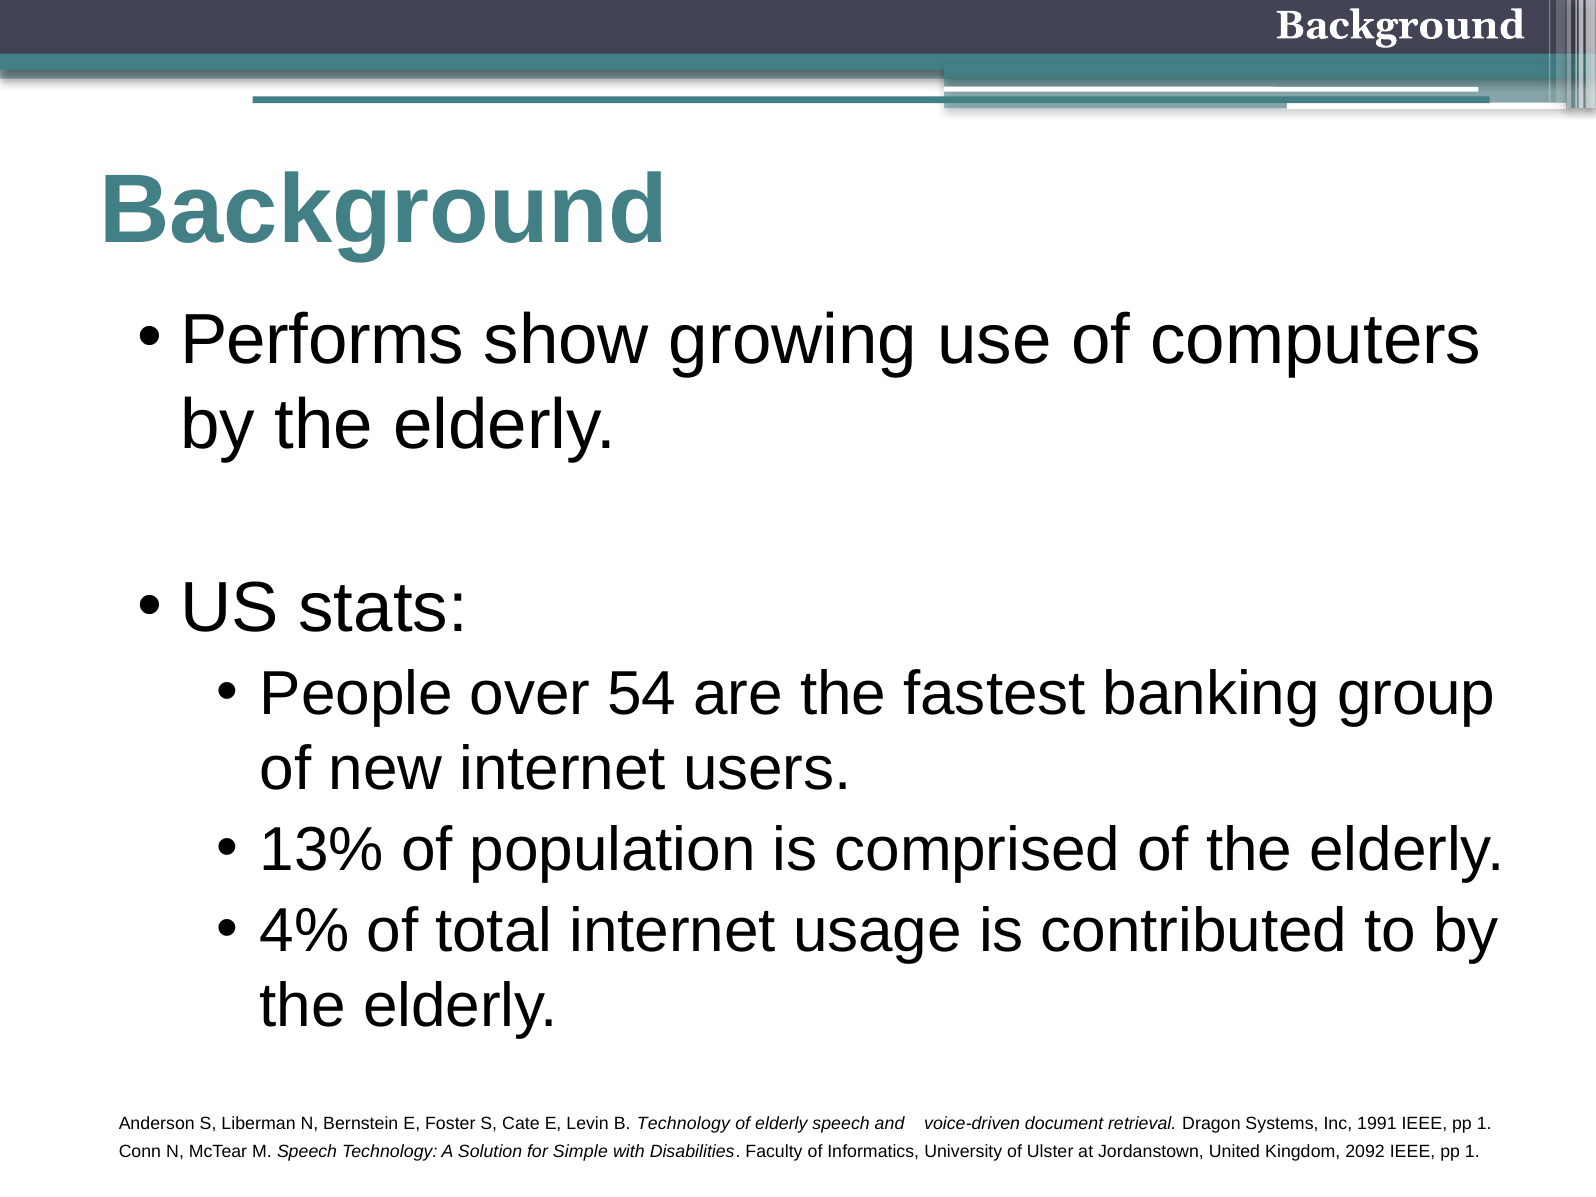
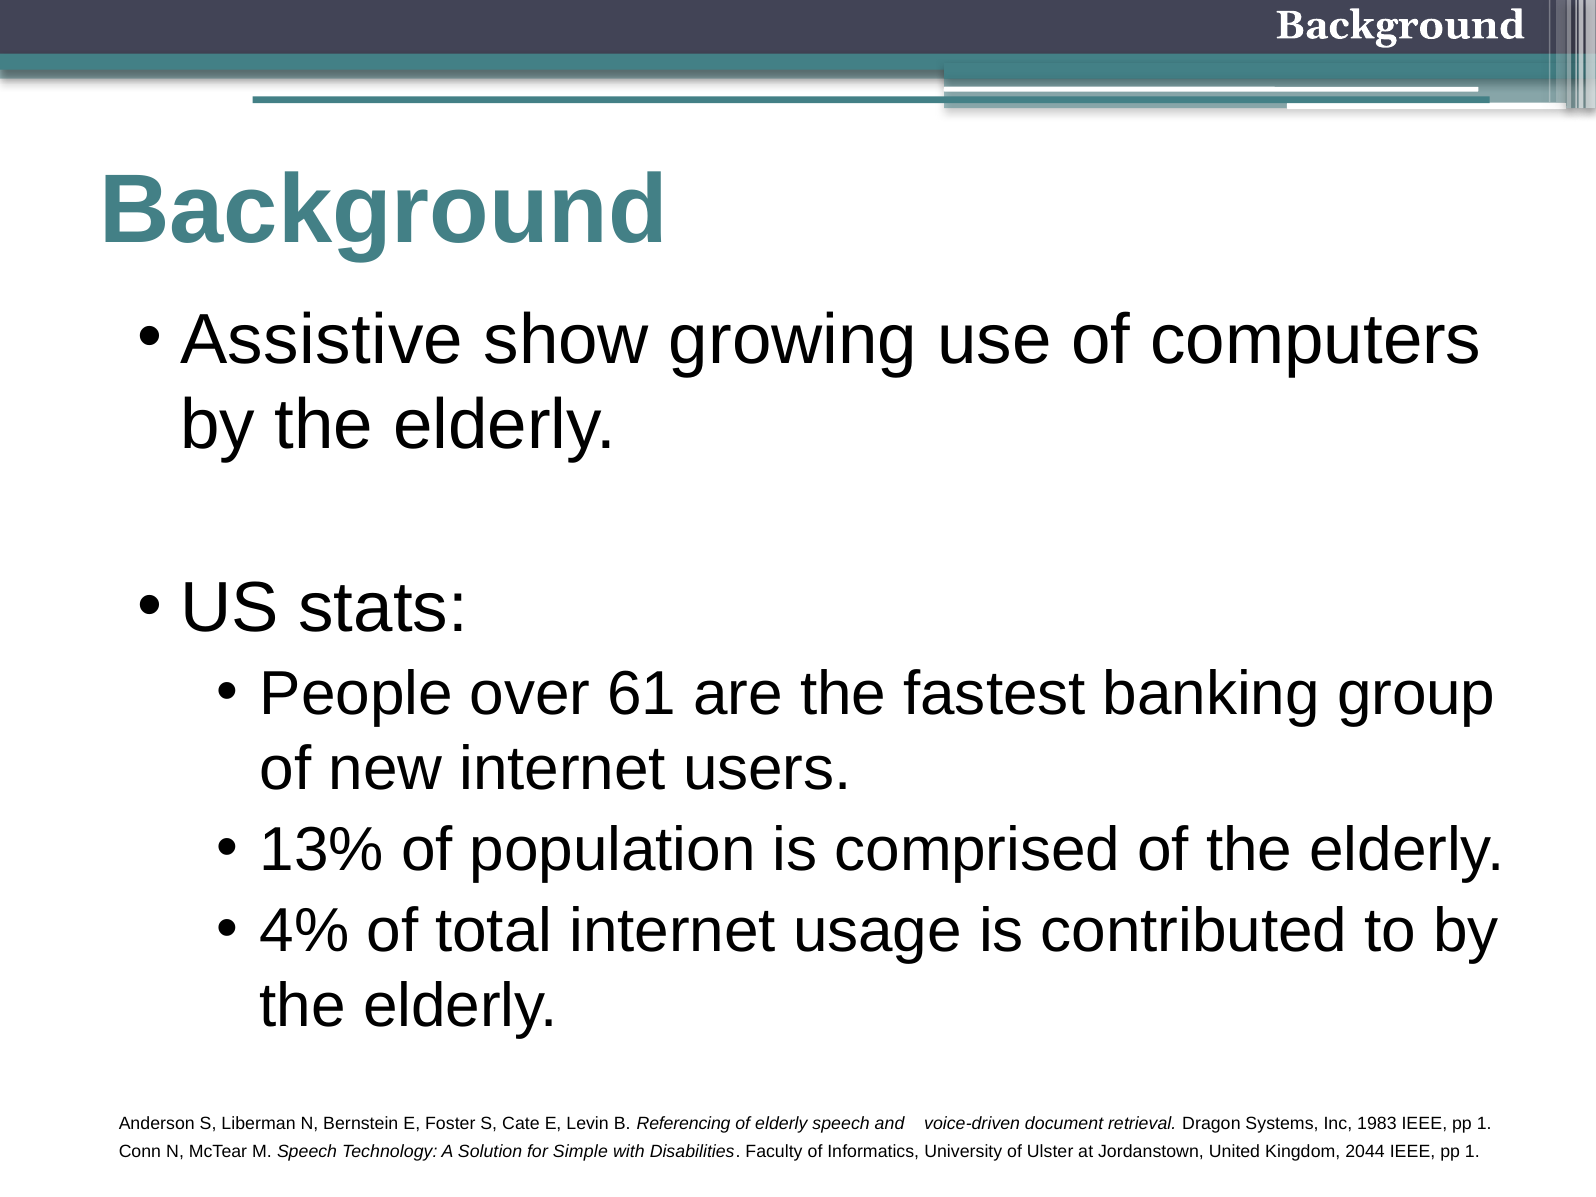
Performs: Performs -> Assistive
54: 54 -> 61
B Technology: Technology -> Referencing
1991: 1991 -> 1983
2092: 2092 -> 2044
